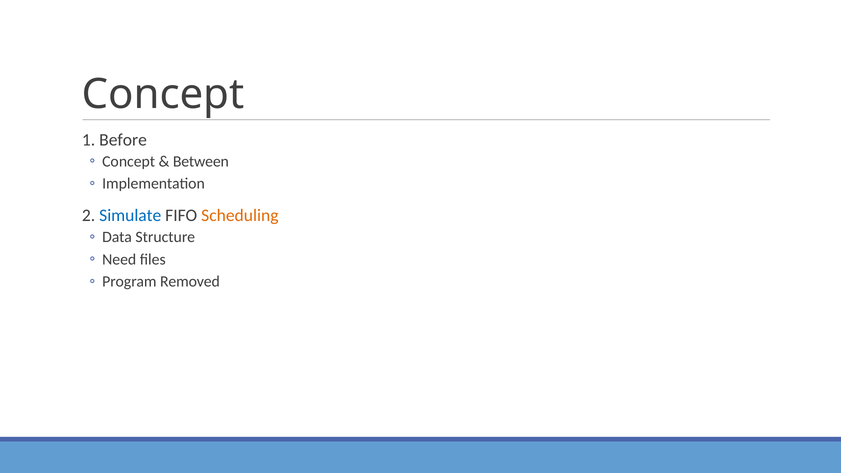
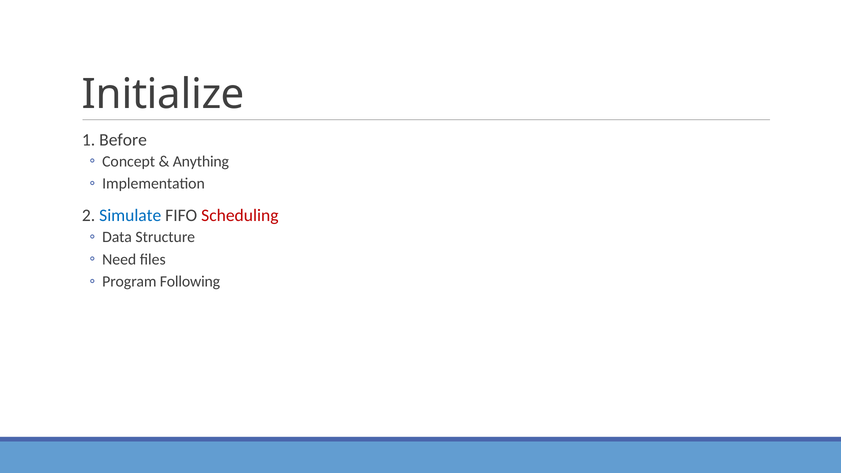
Concept at (163, 94): Concept -> Initialize
Between: Between -> Anything
Scheduling colour: orange -> red
Removed: Removed -> Following
